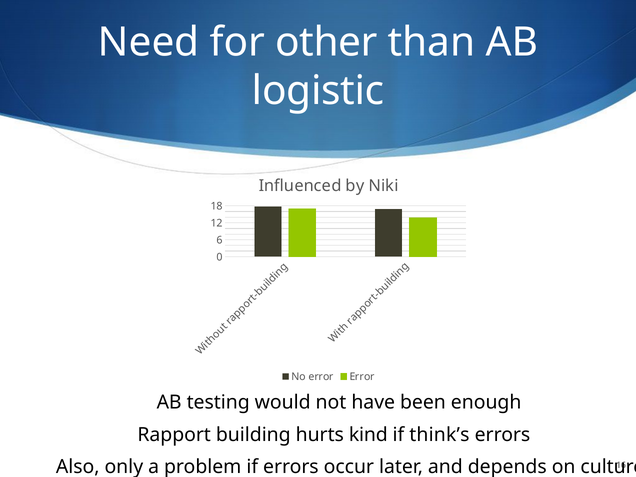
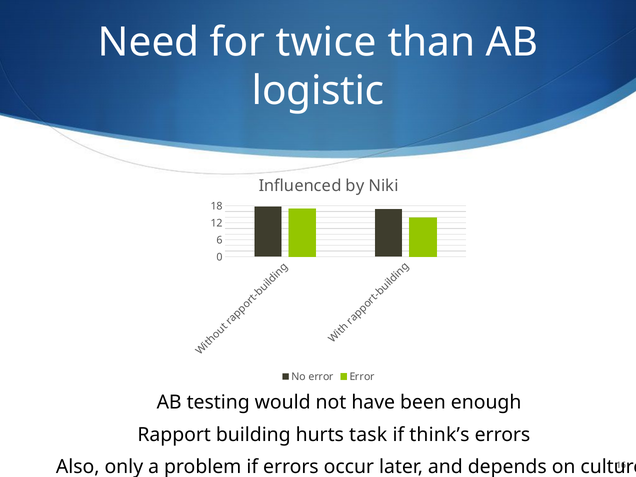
other: other -> twice
kind: kind -> task
